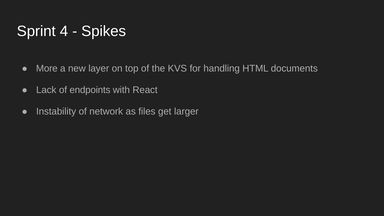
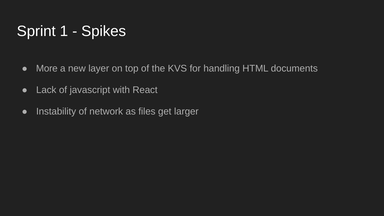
4: 4 -> 1
endpoints: endpoints -> javascript
